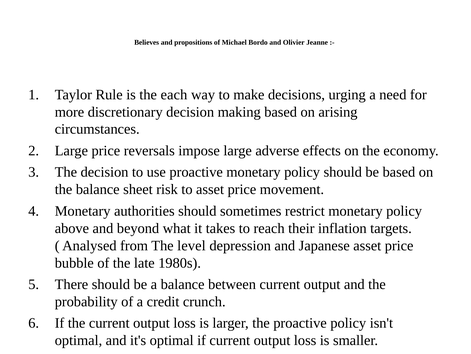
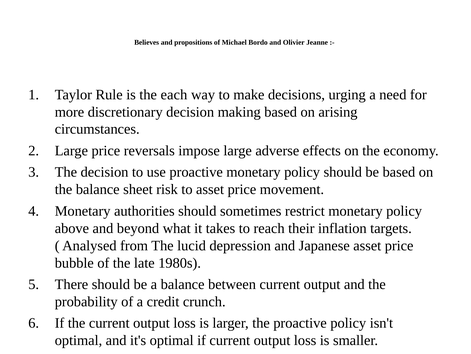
level: level -> lucid
